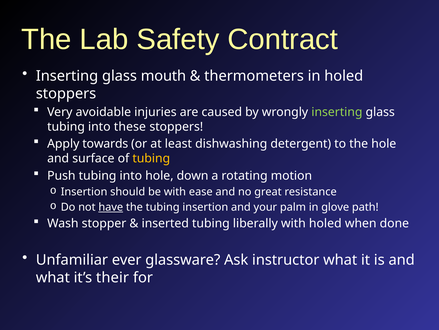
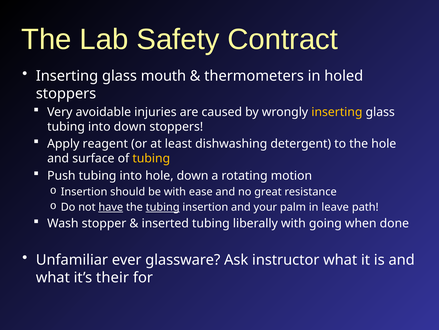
inserting at (337, 112) colour: light green -> yellow
into these: these -> down
towards: towards -> reagent
tubing at (163, 207) underline: none -> present
glove: glove -> leave
with holed: holed -> going
